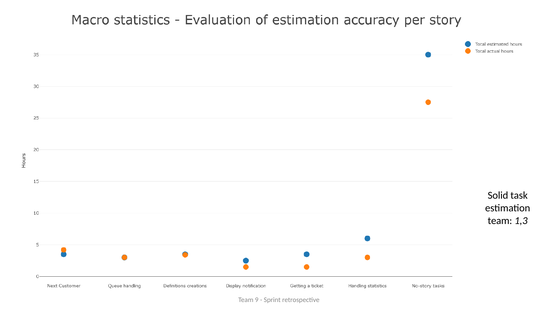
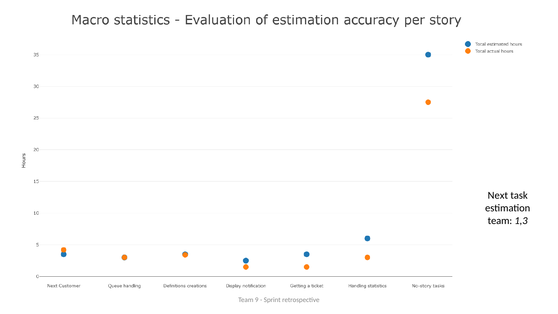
Solid: Solid -> Next
